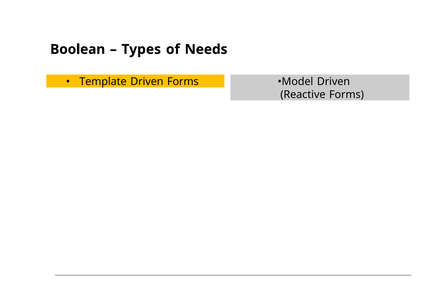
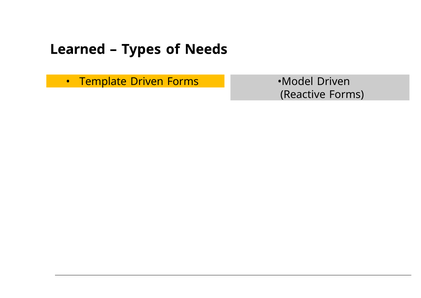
Boolean: Boolean -> Learned
